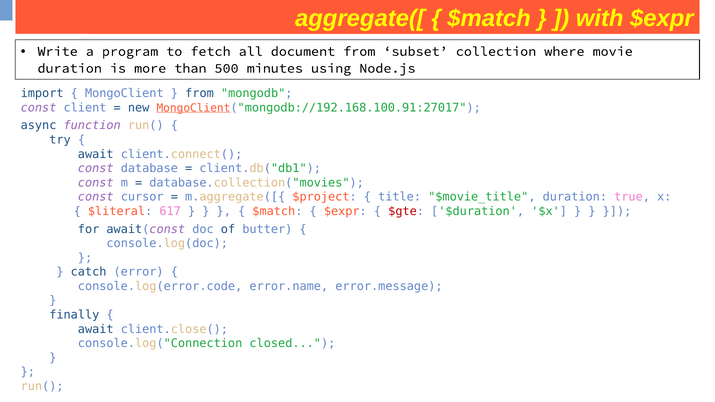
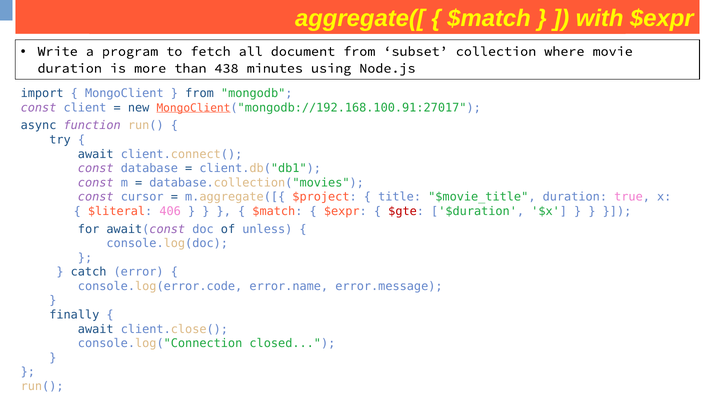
500: 500 -> 438
617: 617 -> 406
butter: butter -> unless
